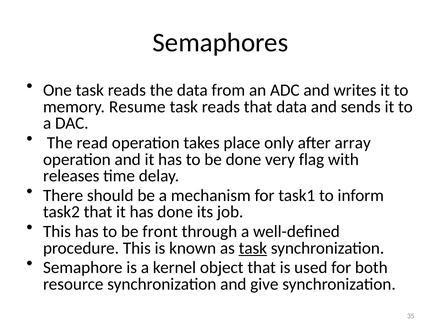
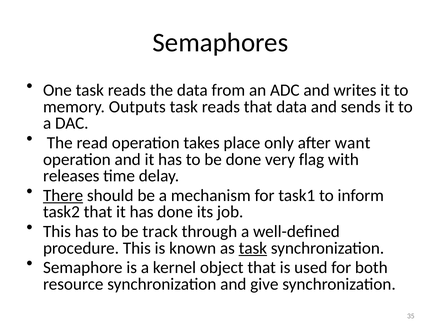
Resume: Resume -> Outputs
array: array -> want
There underline: none -> present
front: front -> track
